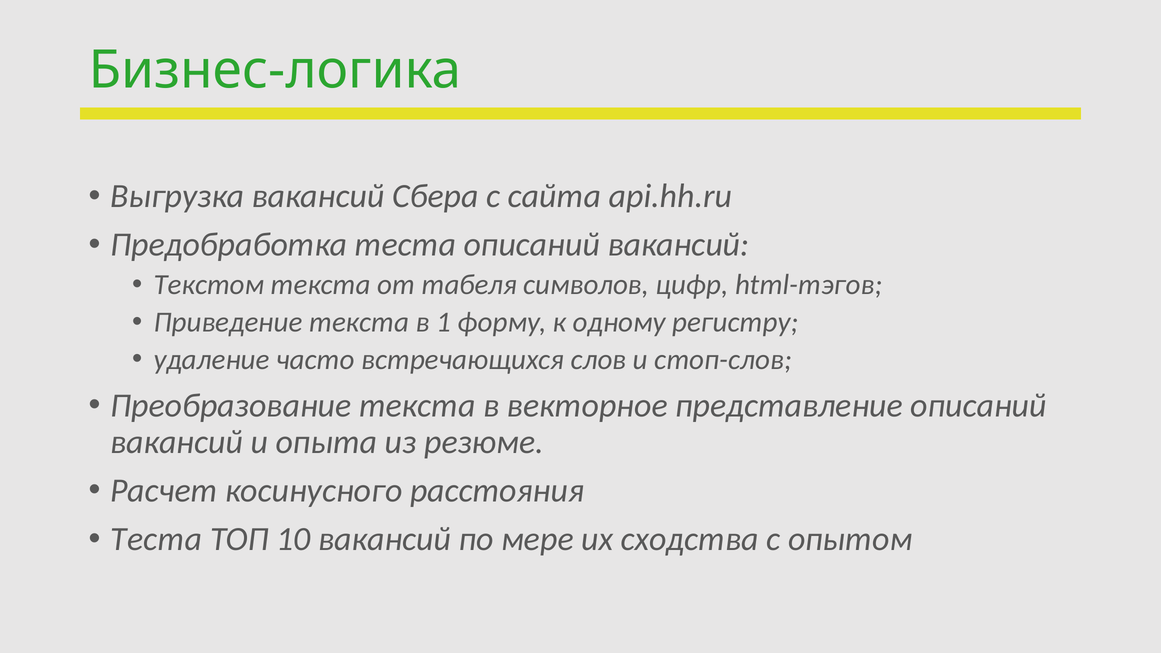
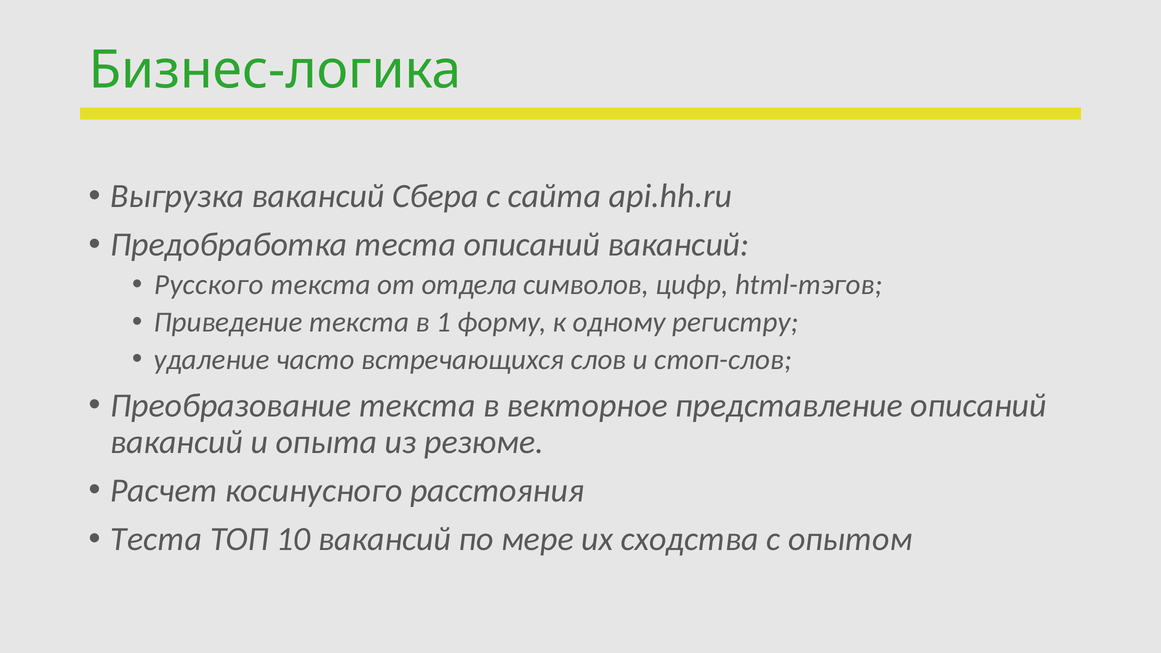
Текстом: Текстом -> Русского
табеля: табеля -> отдела
